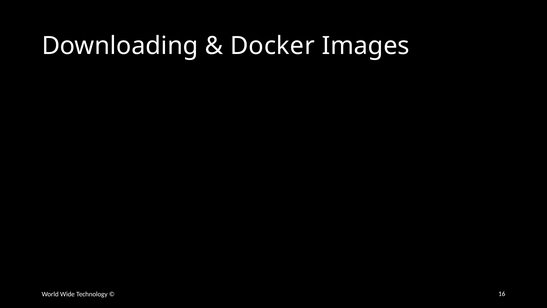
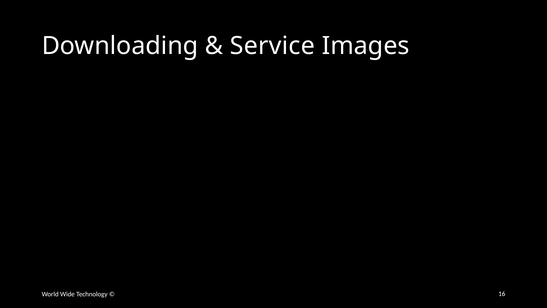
Docker: Docker -> Service
